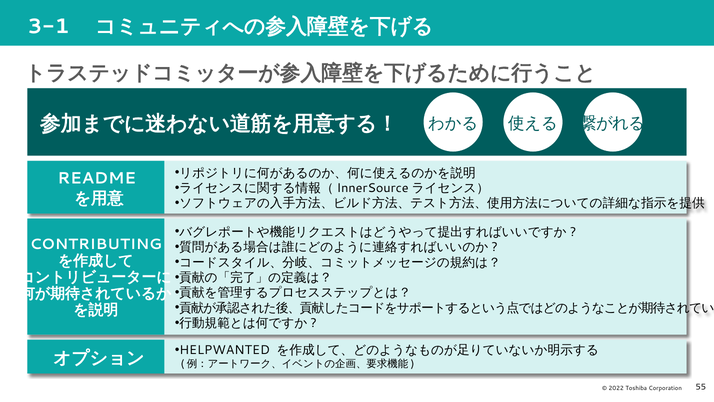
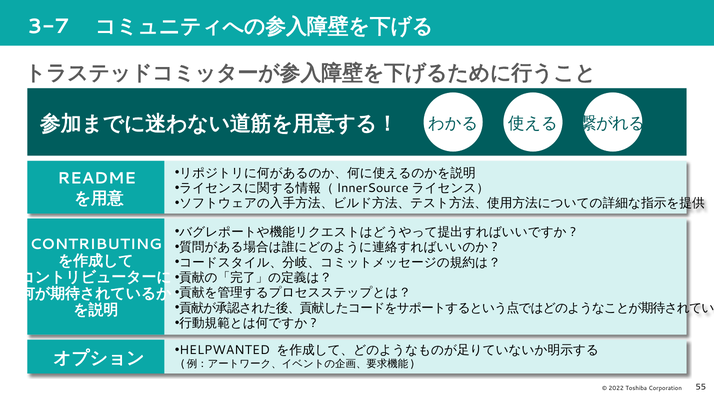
3-1: 3-1 -> 3-7
